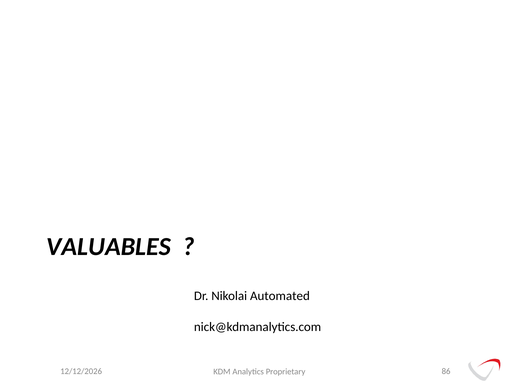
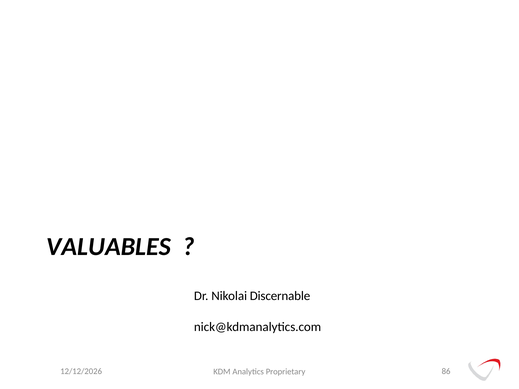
Automated: Automated -> Discernable
